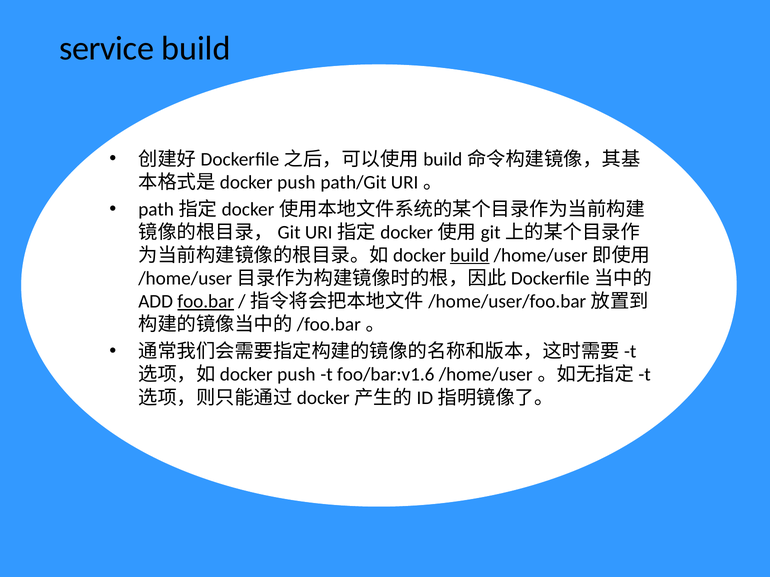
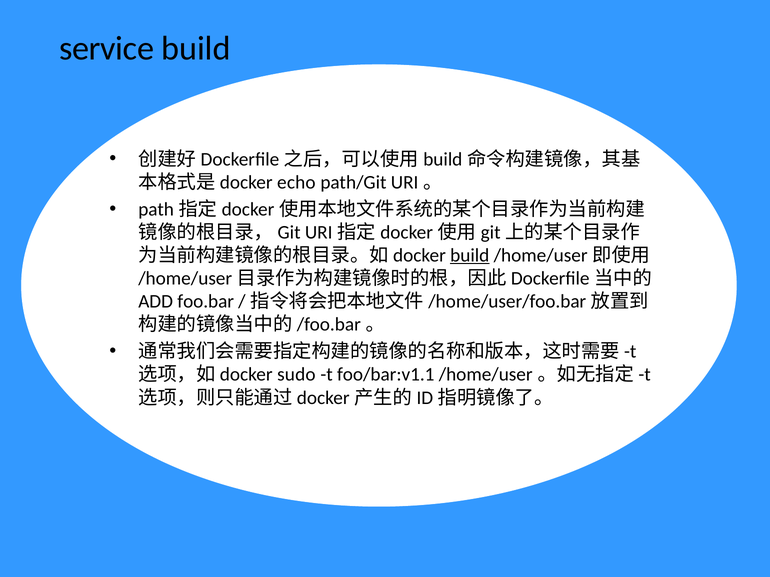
push at (296, 182): push -> echo
foo.bar underline: present -> none
push at (296, 375): push -> sudo
foo/bar:v1.6: foo/bar:v1.6 -> foo/bar:v1.1
